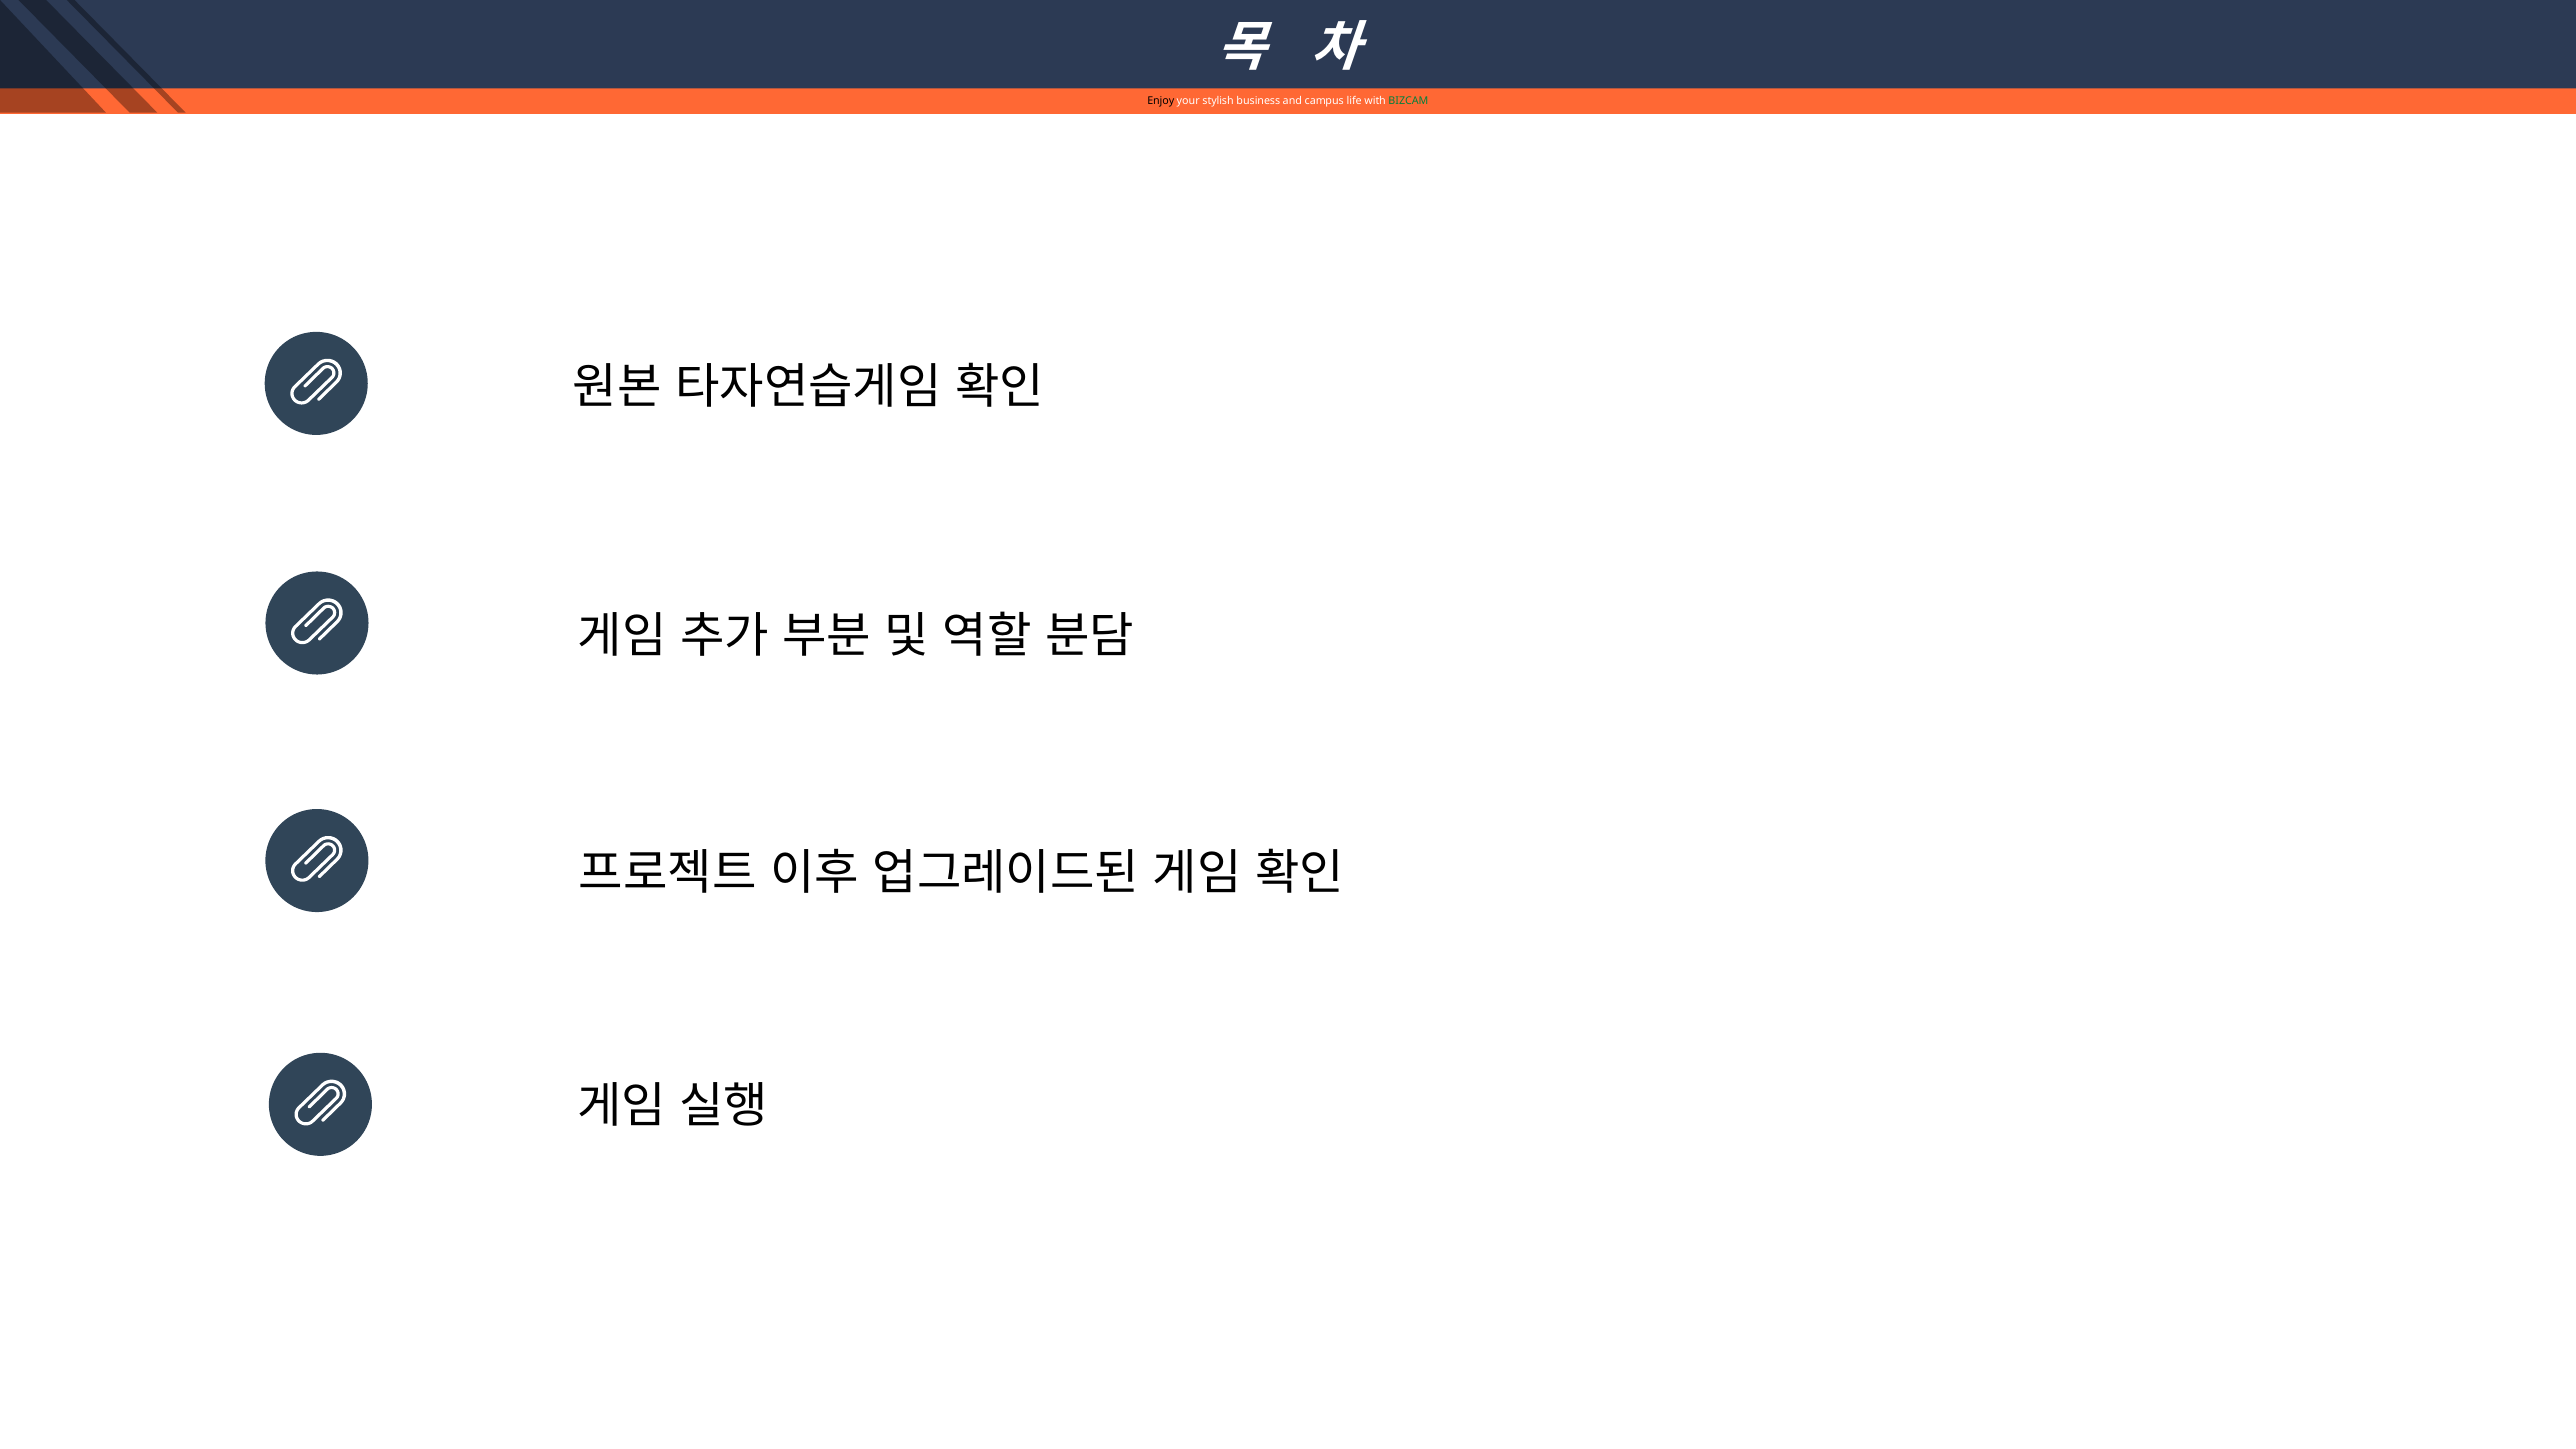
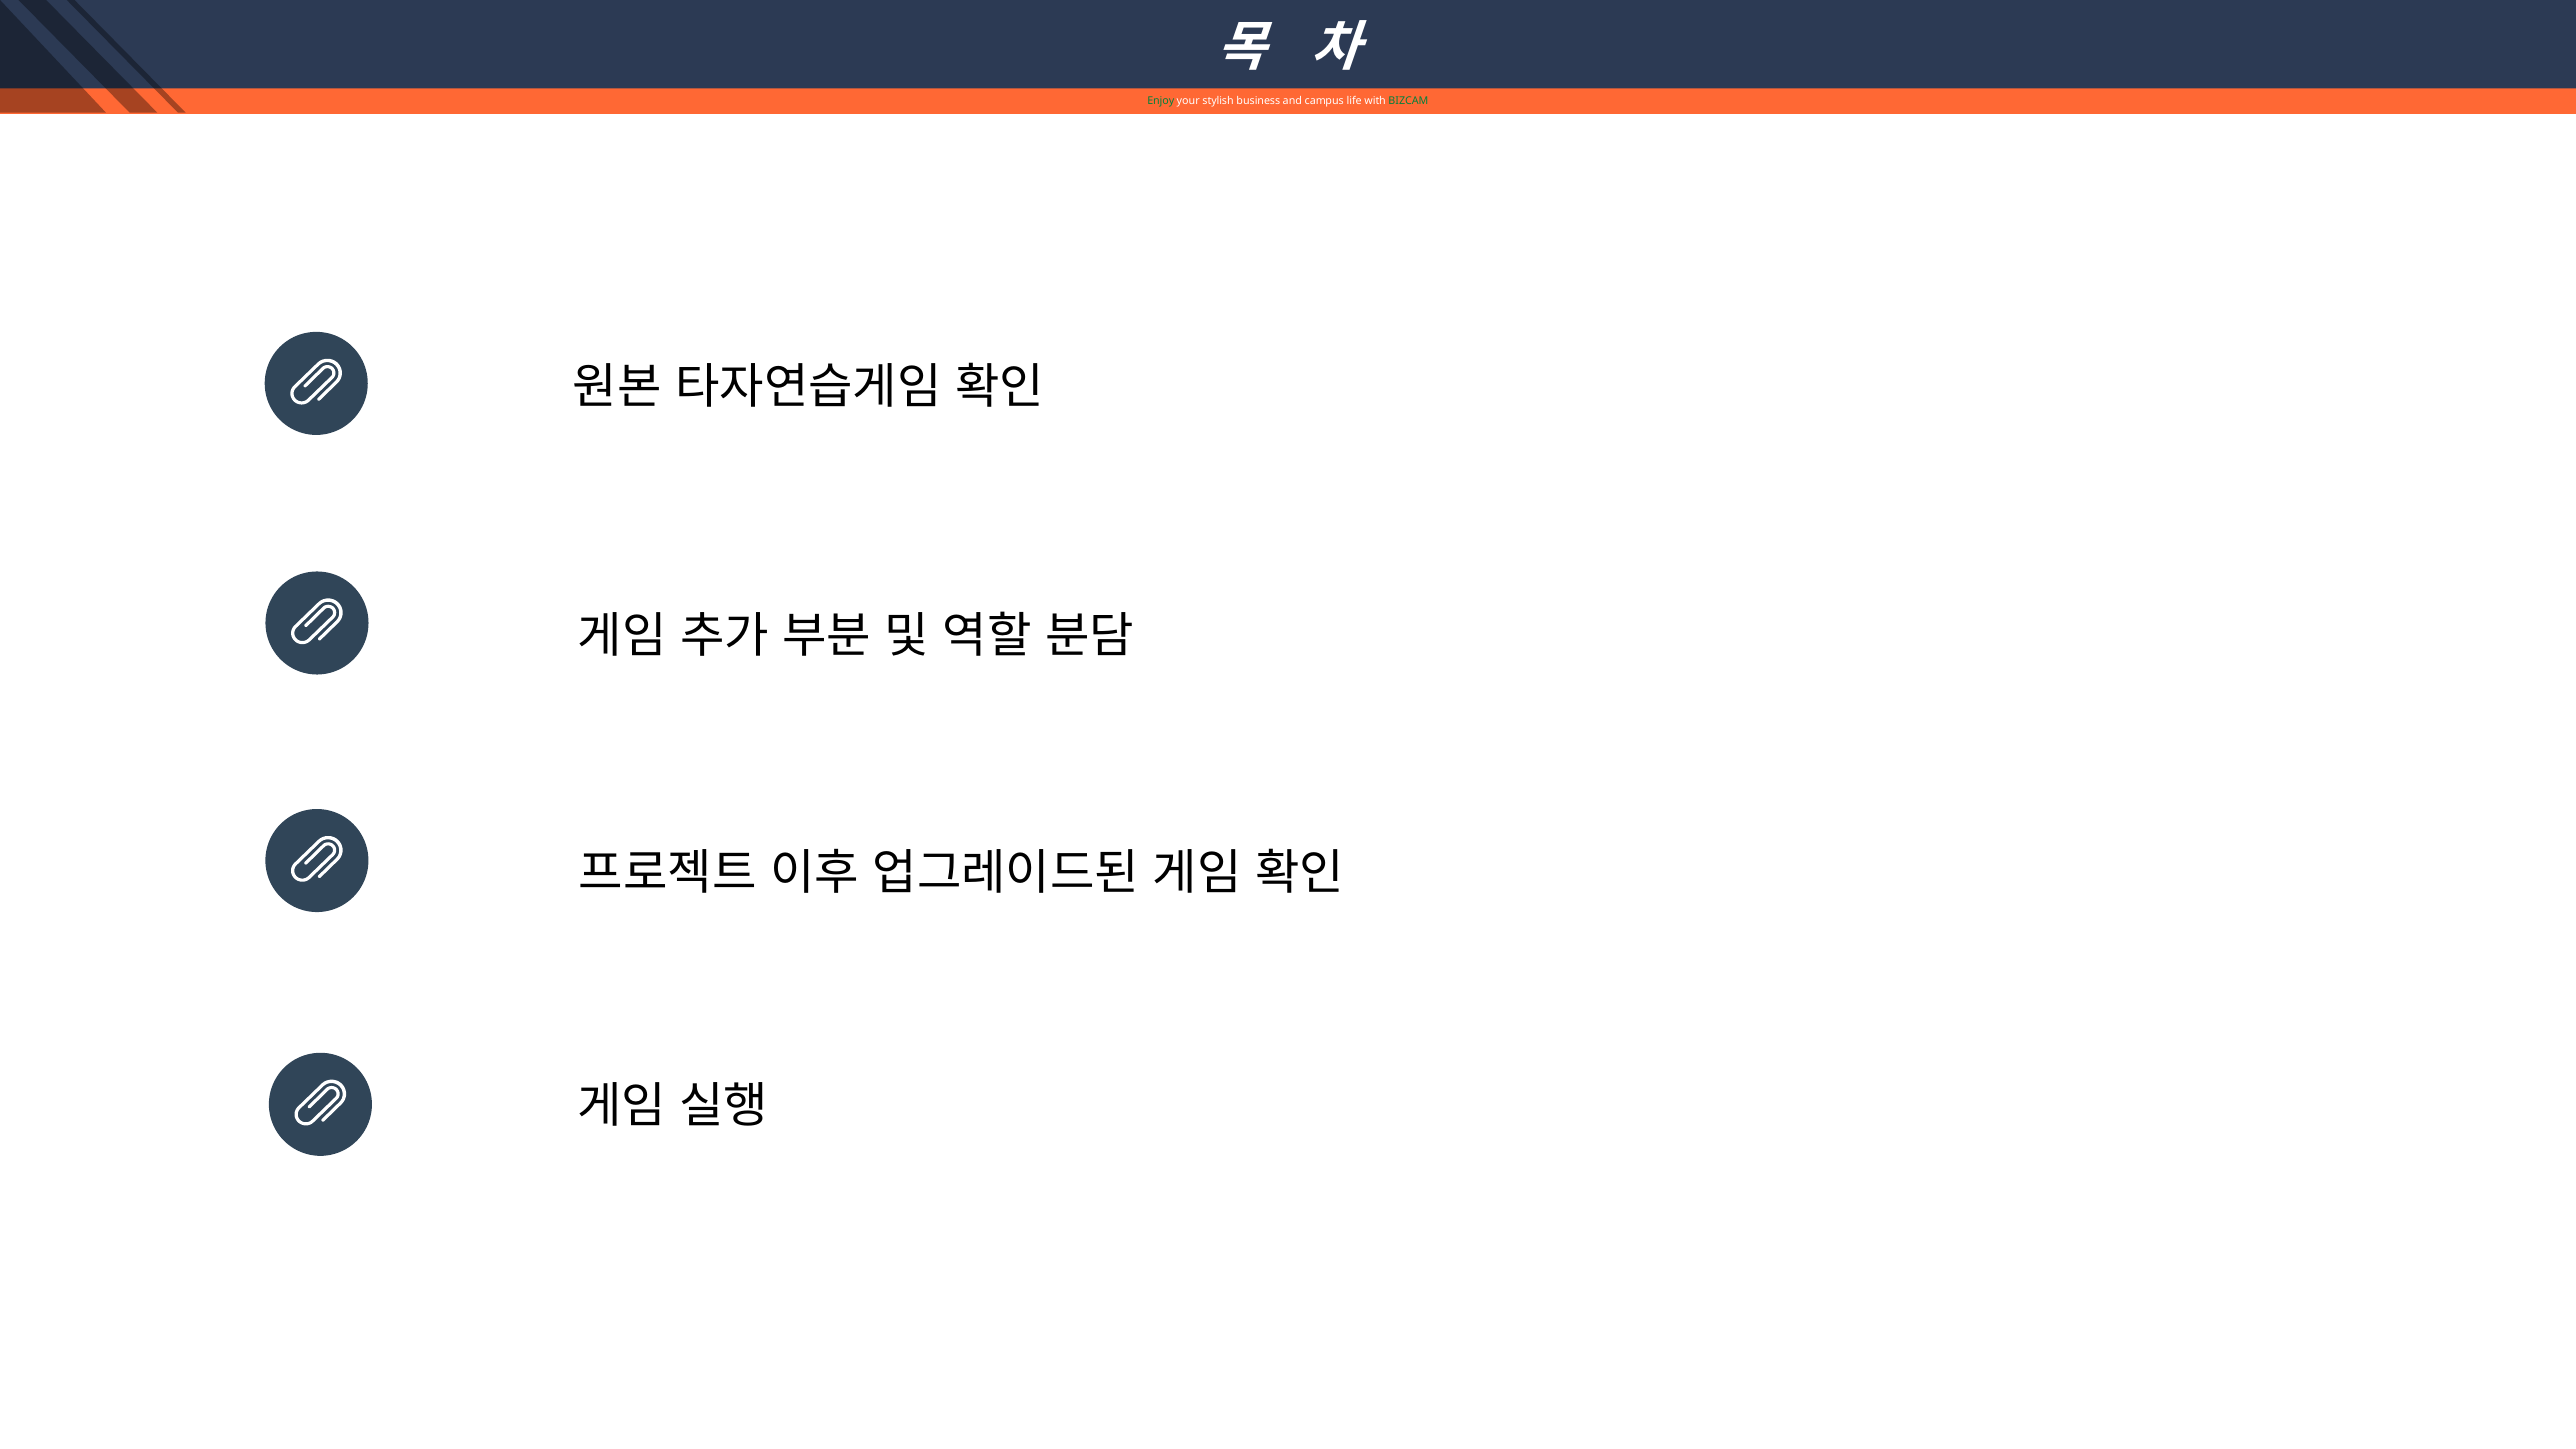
Enjoy colour: black -> green
